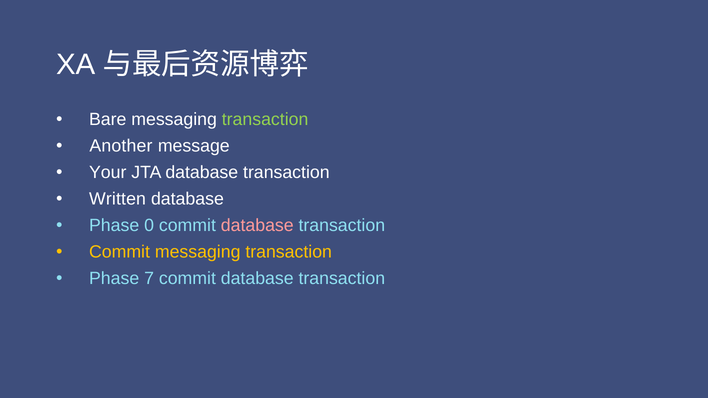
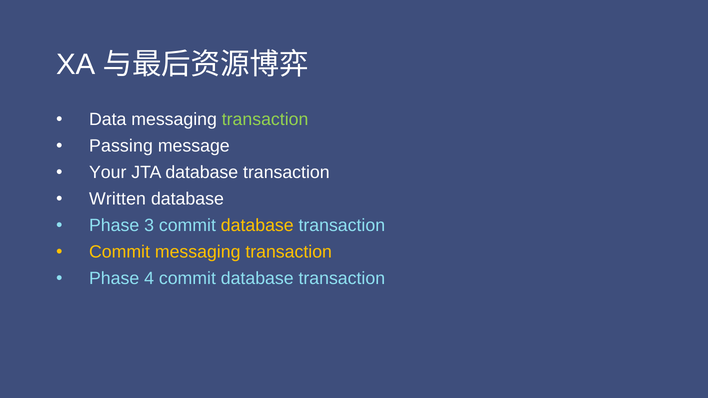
Bare: Bare -> Data
Another: Another -> Passing
0: 0 -> 3
database at (257, 226) colour: pink -> yellow
7: 7 -> 4
